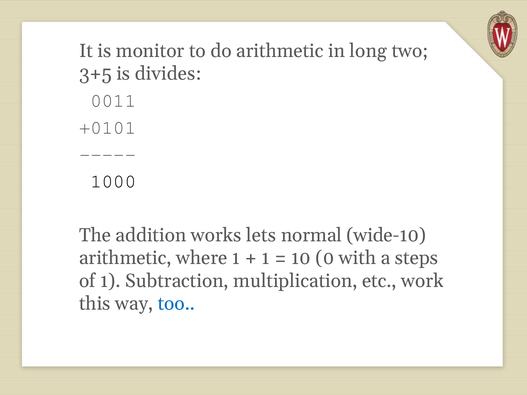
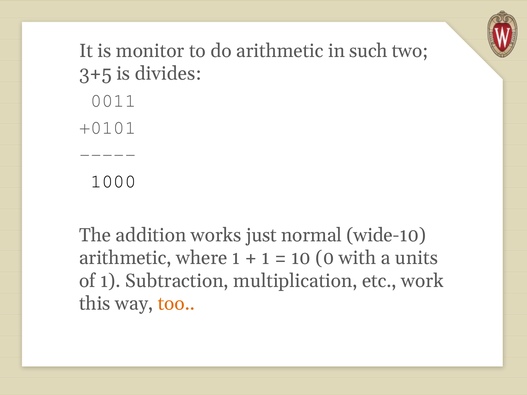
long: long -> such
lets: lets -> just
steps: steps -> units
too colour: blue -> orange
